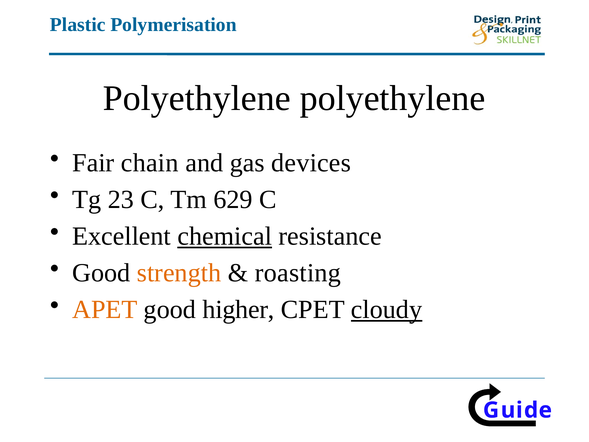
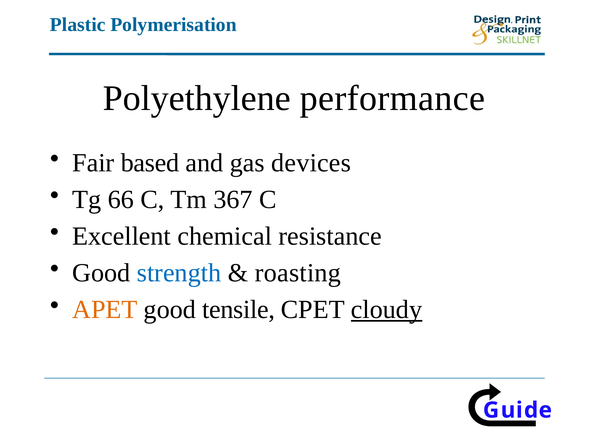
Polyethylene polyethylene: polyethylene -> performance
chain: chain -> based
23: 23 -> 66
629: 629 -> 367
chemical underline: present -> none
strength colour: orange -> blue
higher: higher -> tensile
